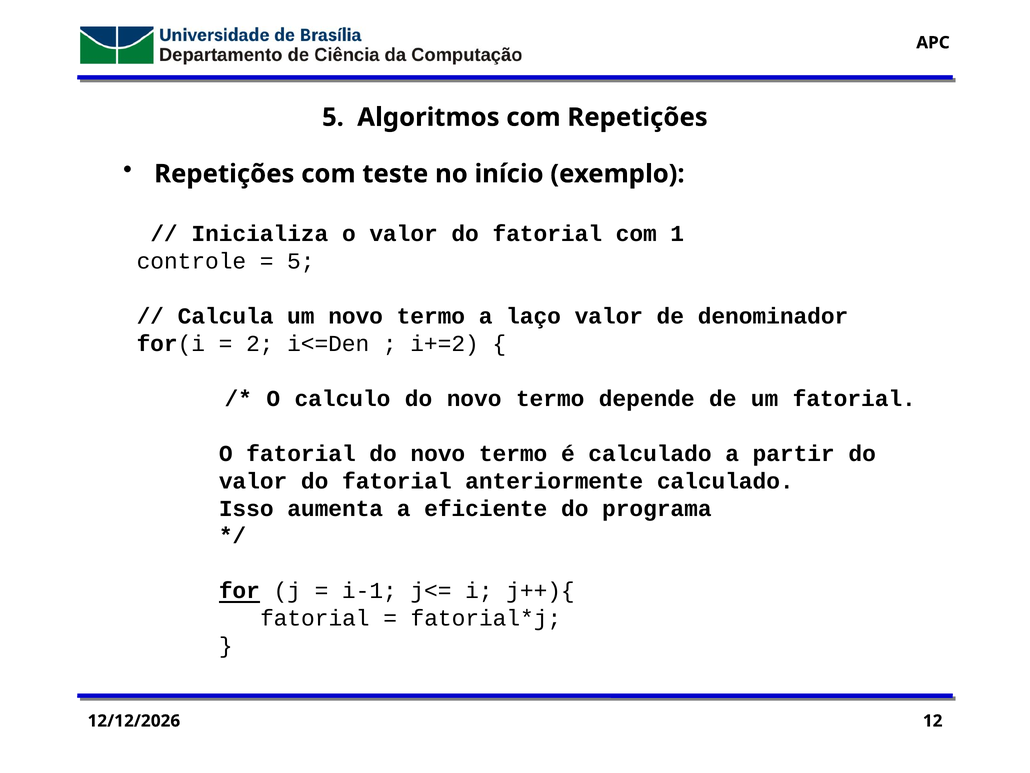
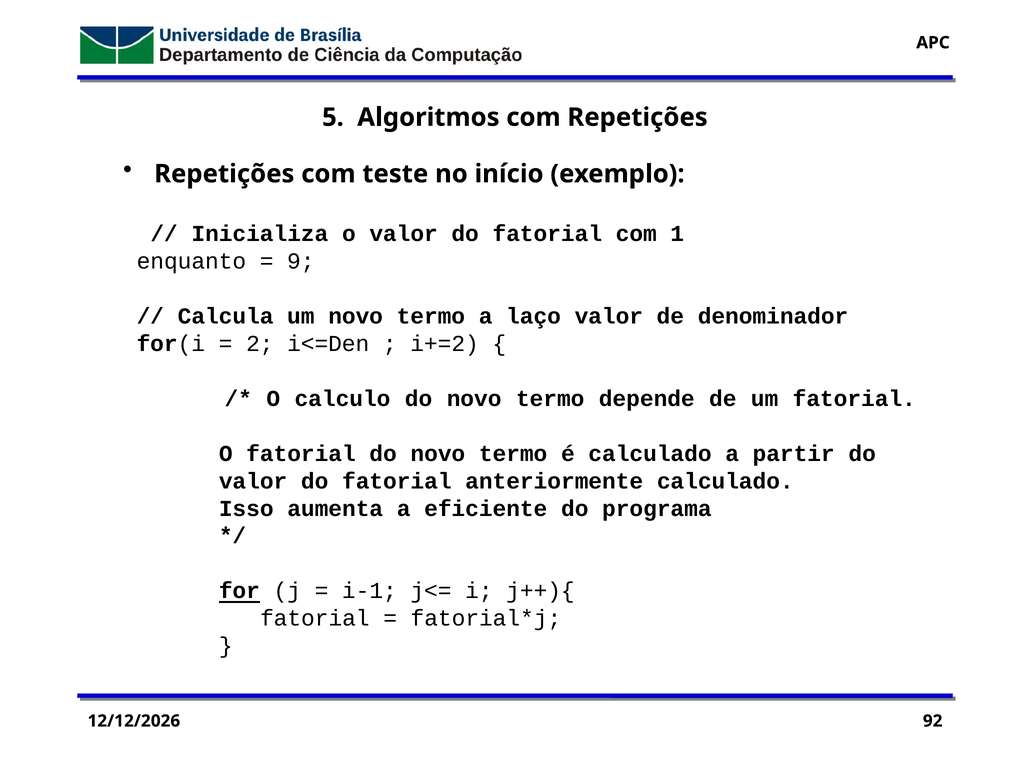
controle: controle -> enquanto
5 at (301, 261): 5 -> 9
12: 12 -> 92
